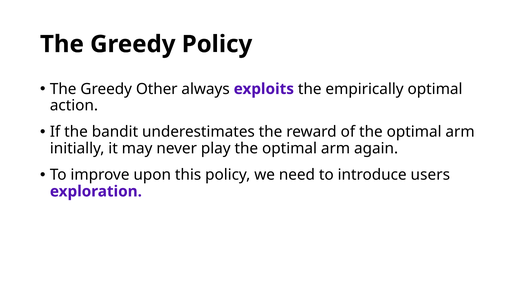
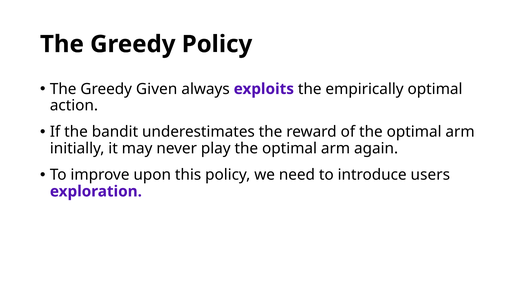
Other: Other -> Given
